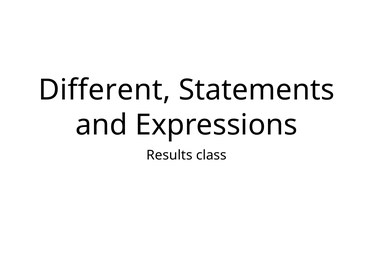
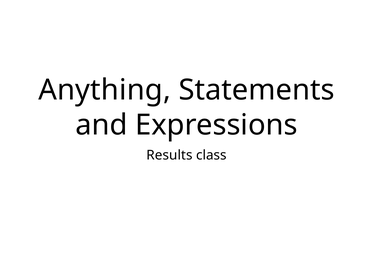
Different: Different -> Anything
